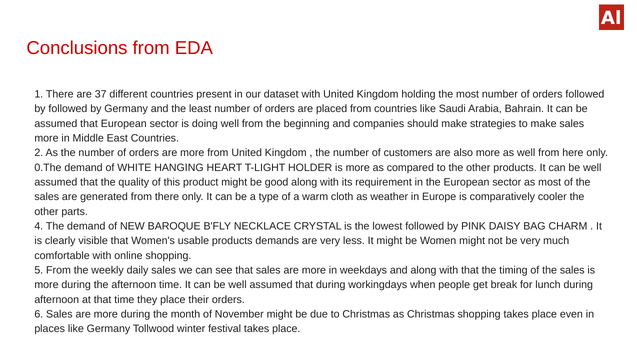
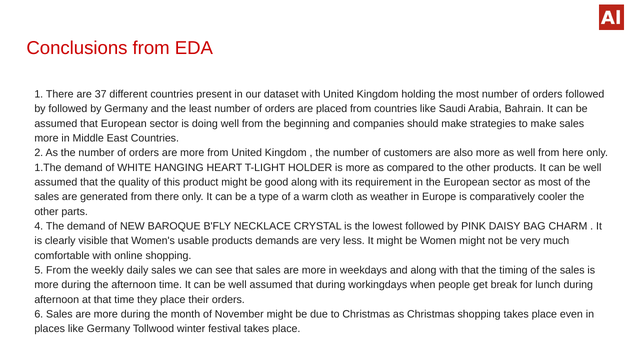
0.The: 0.The -> 1.The
